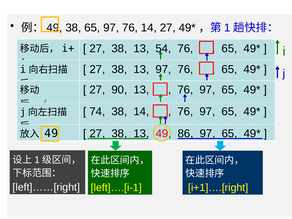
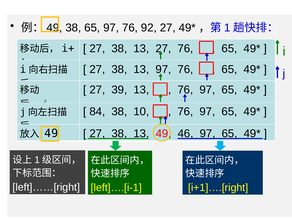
76 14: 14 -> 92
13 54: 54 -> 27
90: 90 -> 39
74: 74 -> 84
38 14: 14 -> 10
86: 86 -> 46
